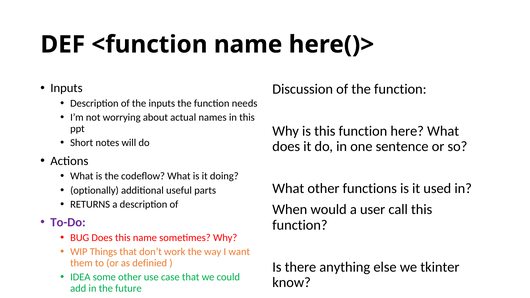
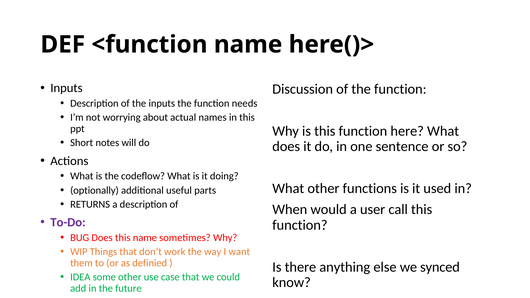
tkinter: tkinter -> synced
